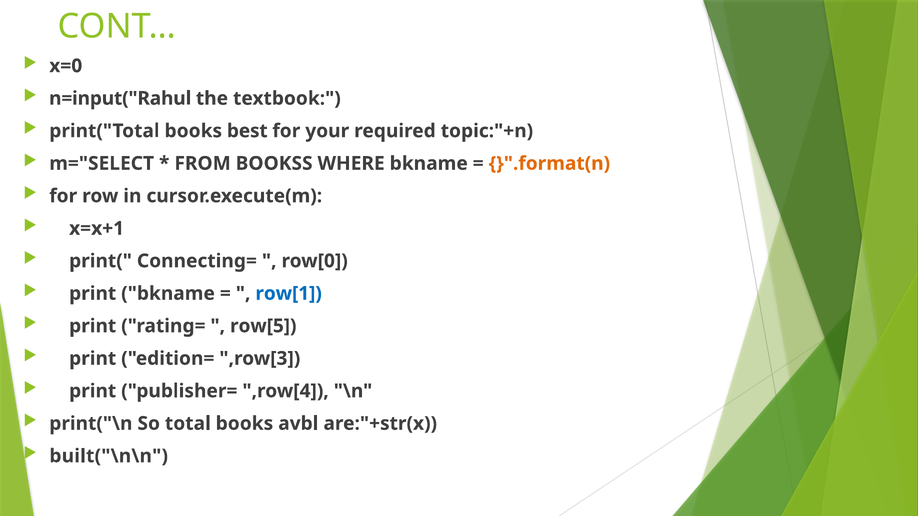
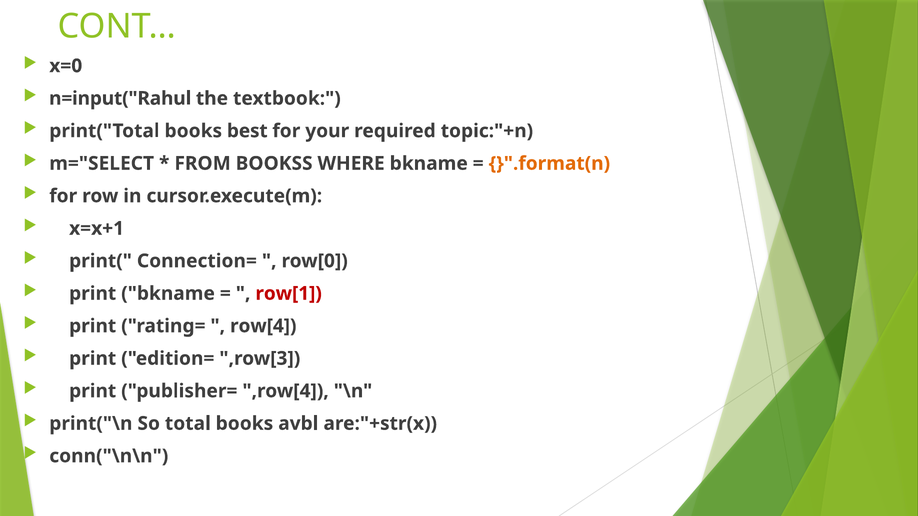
Connecting=: Connecting= -> Connection=
row[1 colour: blue -> red
row[5: row[5 -> row[4
built("\n\n: built("\n\n -> conn("\n\n
